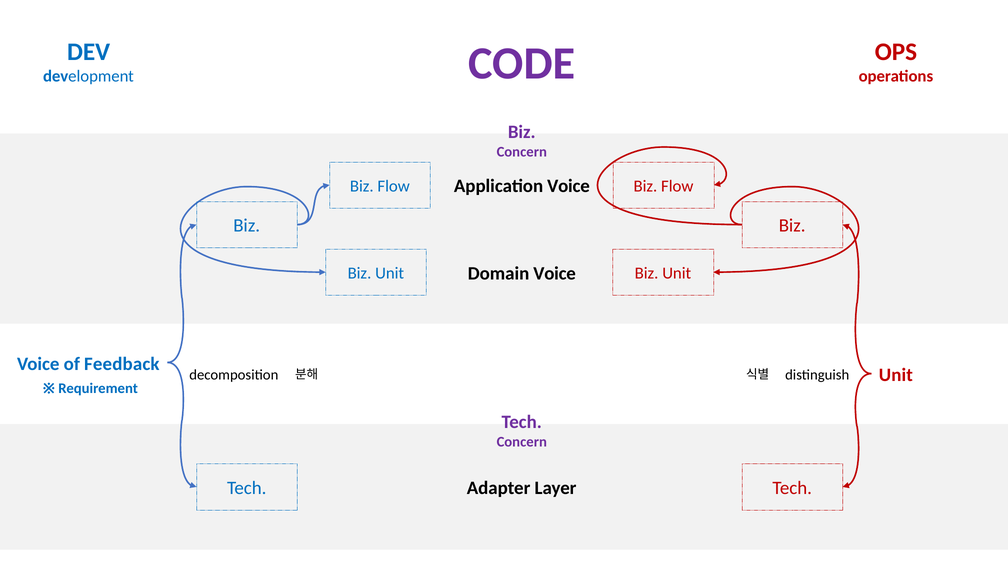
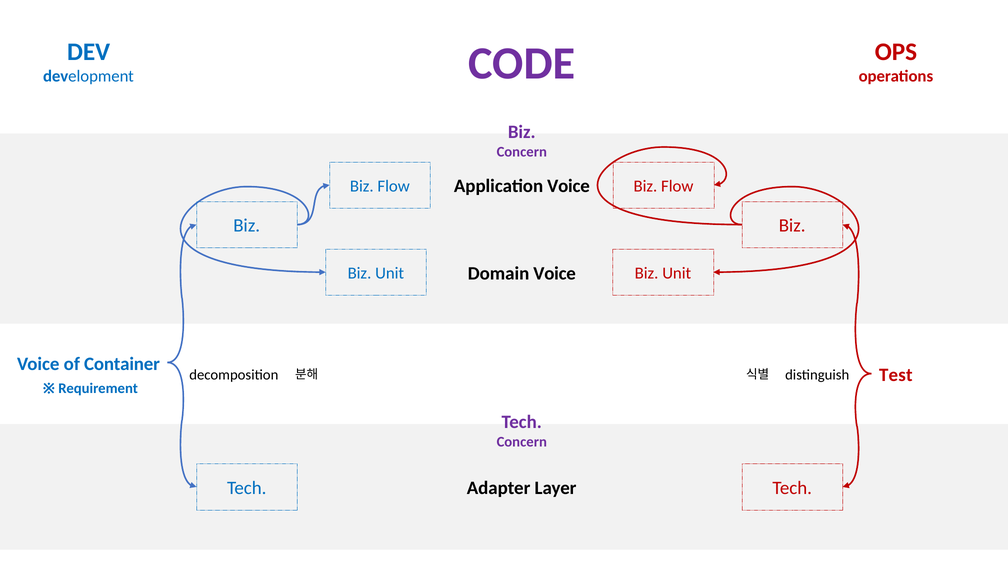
Feedback: Feedback -> Container
Unit at (896, 375): Unit -> Test
